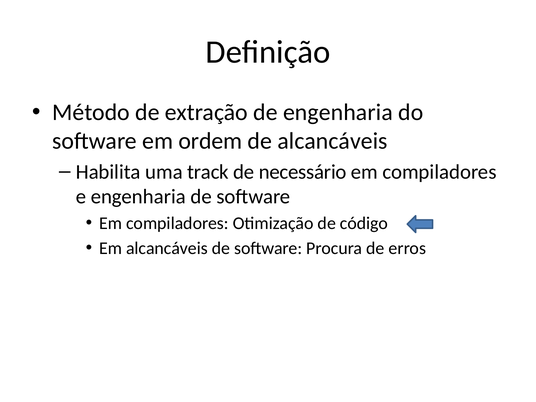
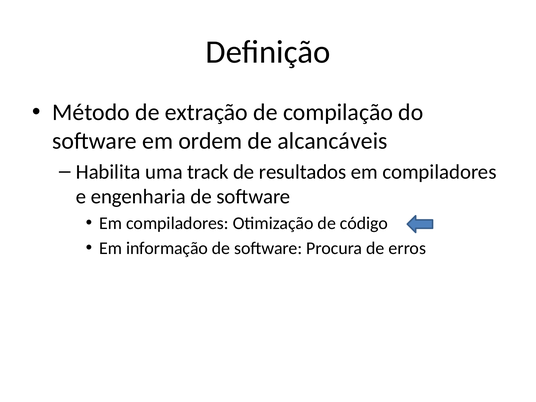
de engenharia: engenharia -> compilação
necessário: necessário -> resultados
Em alcancáveis: alcancáveis -> informação
